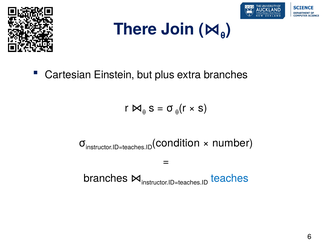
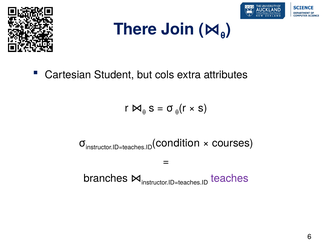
Einstein: Einstein -> Student
plus: plus -> cols
extra branches: branches -> attributes
number: number -> courses
teaches colour: blue -> purple
